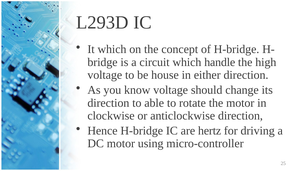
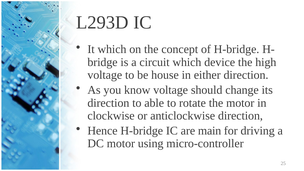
handle: handle -> device
hertz: hertz -> main
